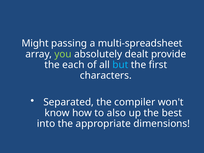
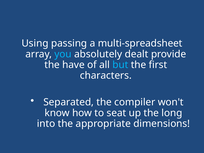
Might: Might -> Using
you colour: light green -> light blue
each: each -> have
also: also -> seat
best: best -> long
